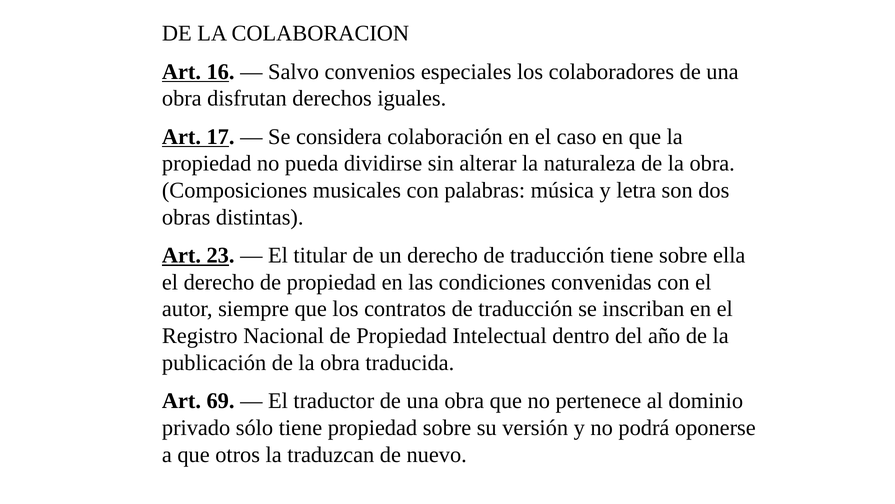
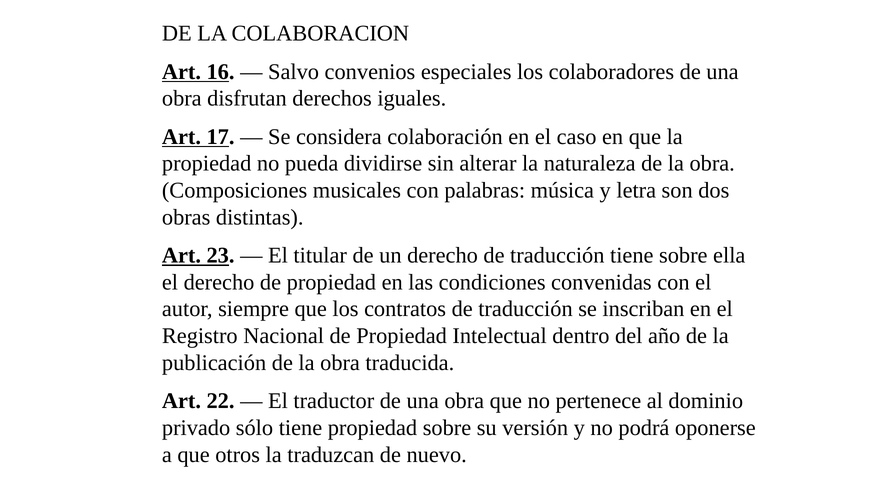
69: 69 -> 22
